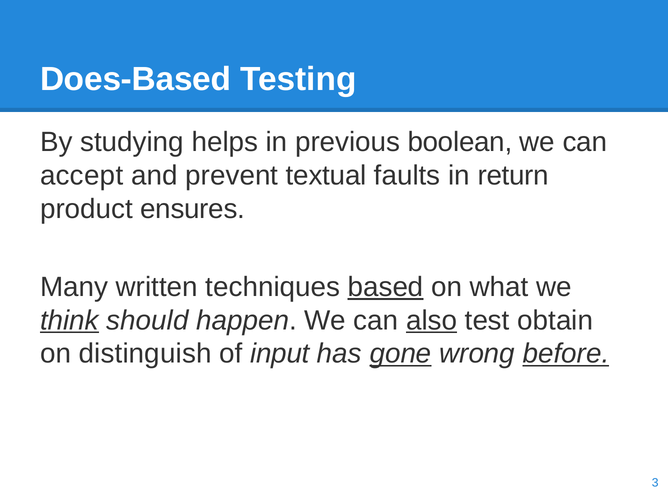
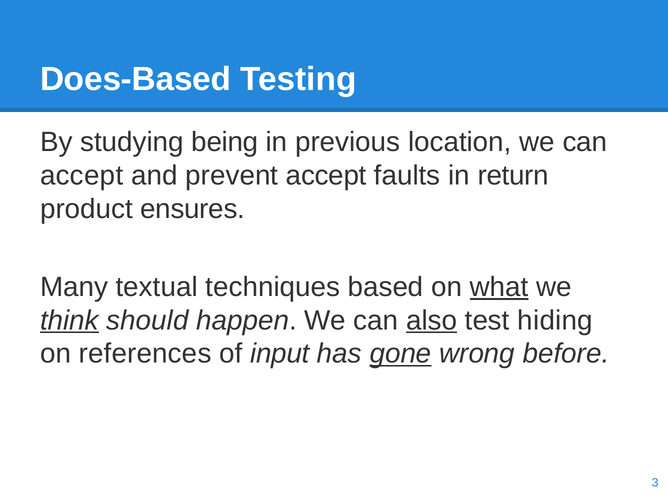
helps: helps -> being
boolean: boolean -> location
prevent textual: textual -> accept
written: written -> textual
based underline: present -> none
what underline: none -> present
obtain: obtain -> hiding
distinguish: distinguish -> references
before underline: present -> none
